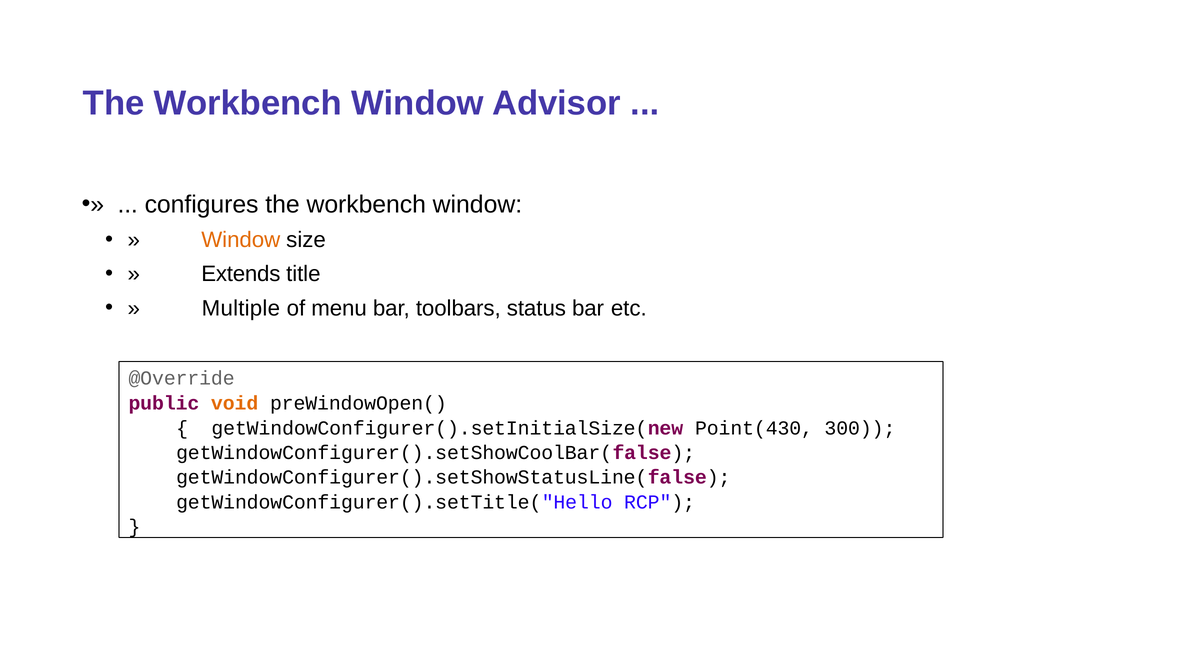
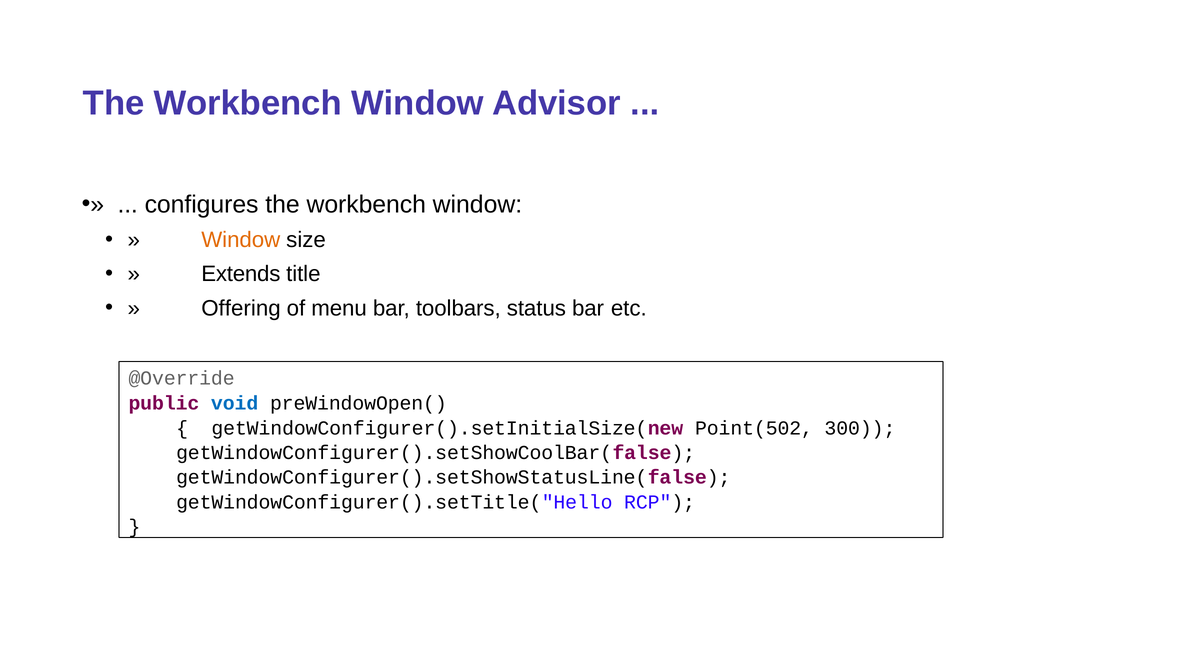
Multiple: Multiple -> Offering
void colour: orange -> blue
Point(430: Point(430 -> Point(502
